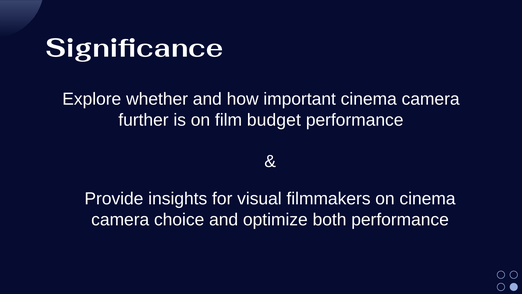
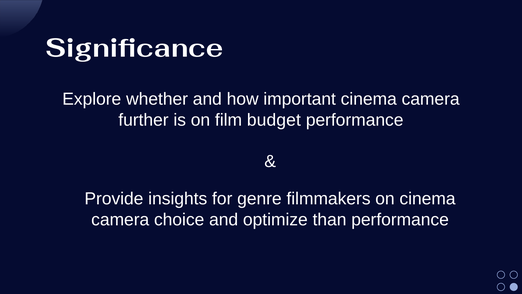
visual: visual -> genre
both: both -> than
